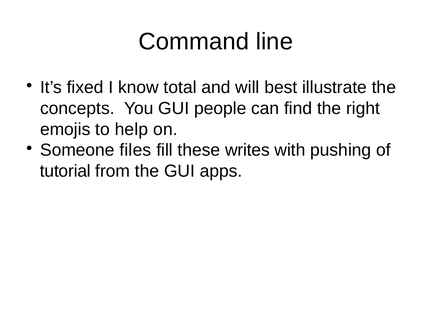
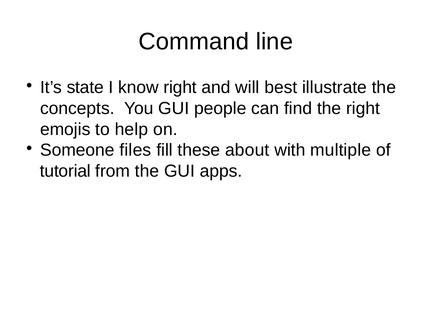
fixed: fixed -> state
know total: total -> right
writes: writes -> about
pushing: pushing -> multiple
